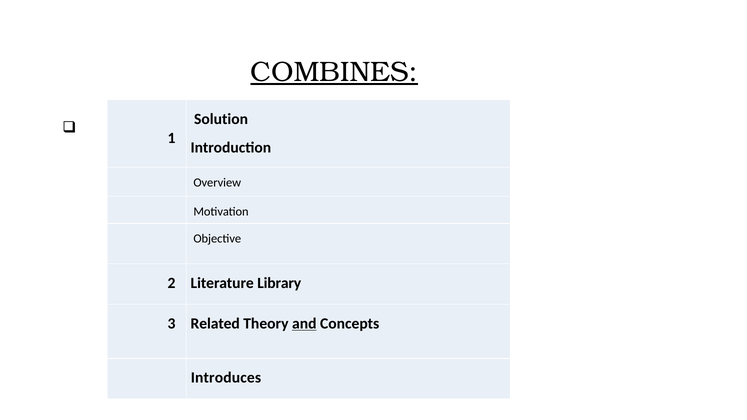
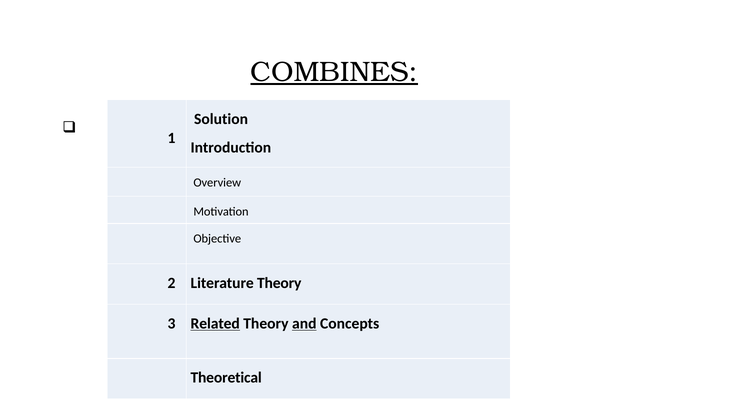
Literature Library: Library -> Theory
Related underline: none -> present
Introduces: Introduces -> Theoretical
